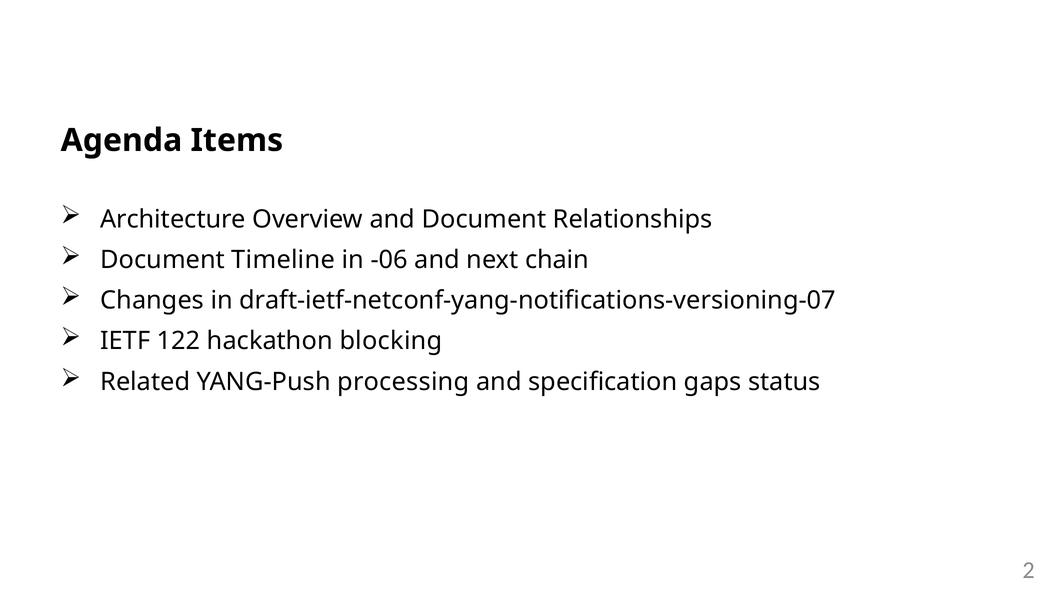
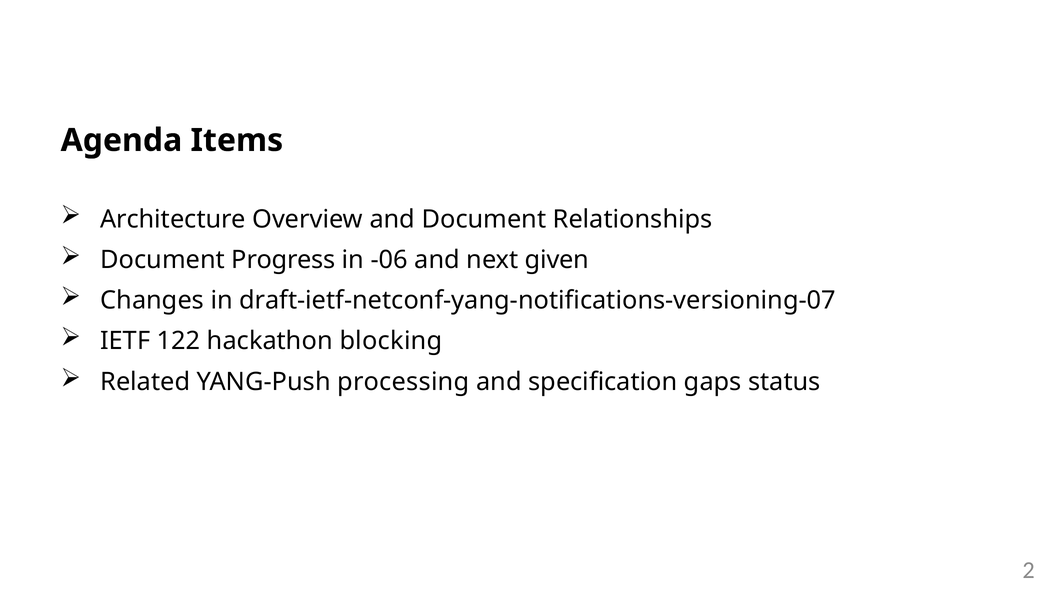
Timeline: Timeline -> Progress
chain: chain -> given
